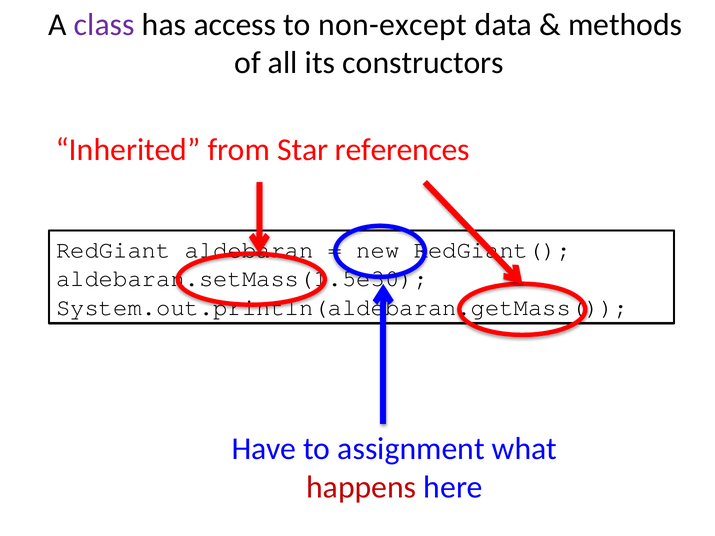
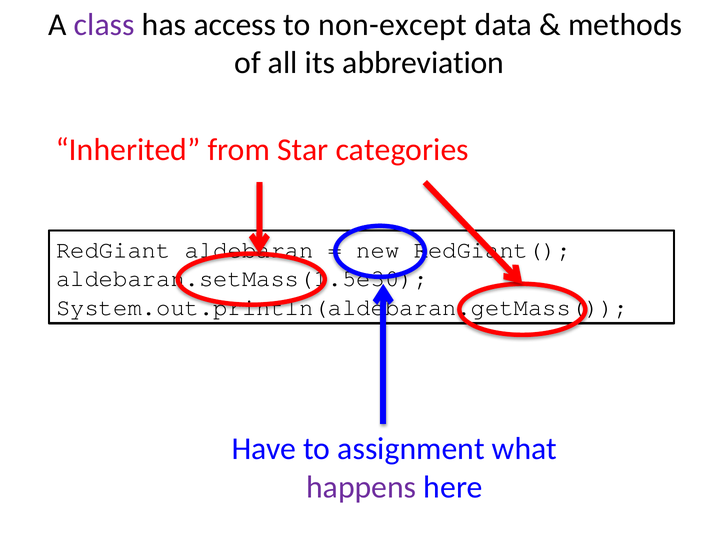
constructors: constructors -> abbreviation
references: references -> categories
happens colour: red -> purple
